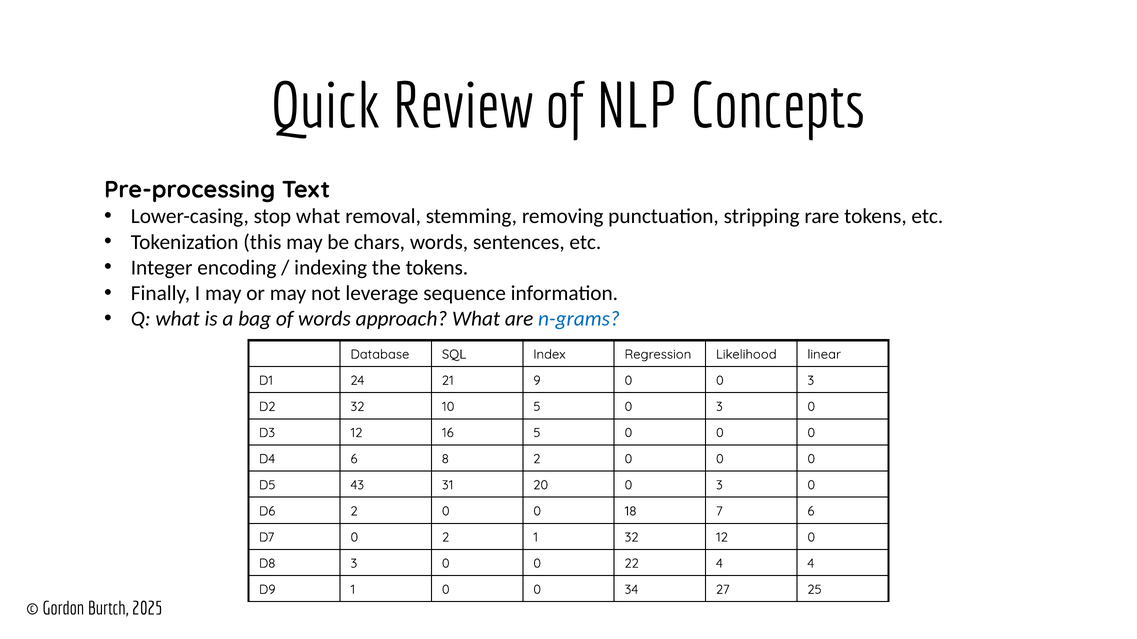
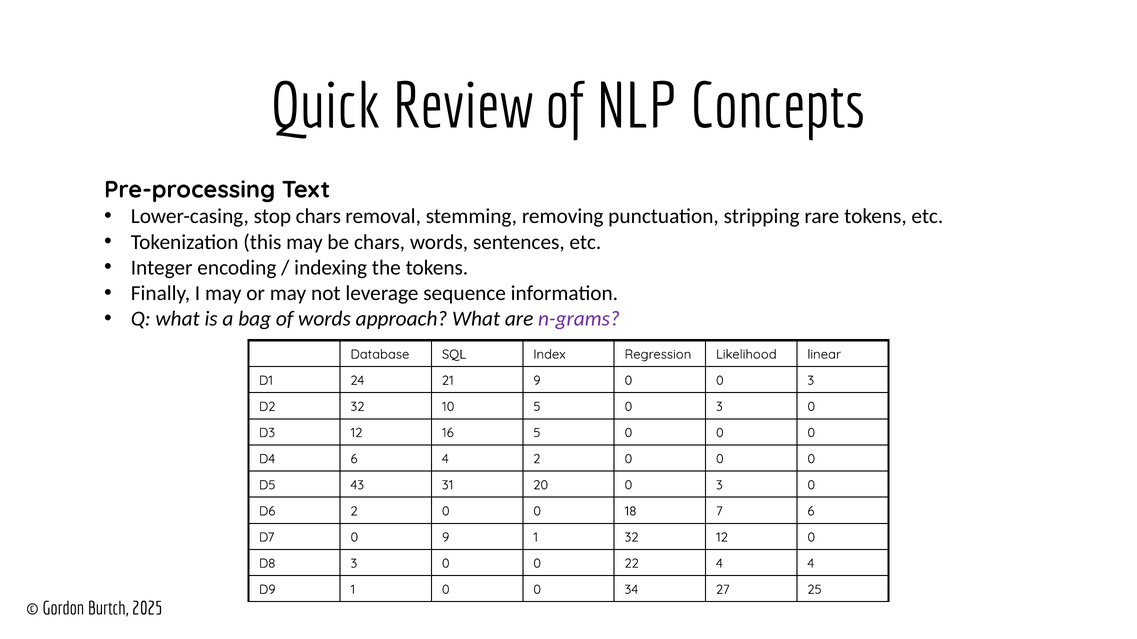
stop what: what -> chars
n-grams colour: blue -> purple
6 8: 8 -> 4
0 2: 2 -> 9
